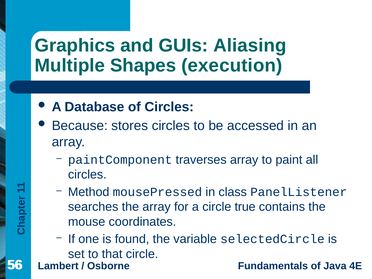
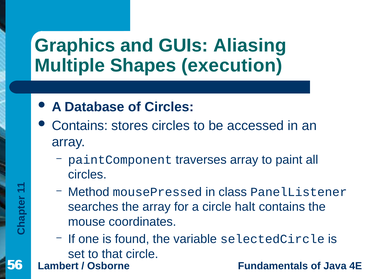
Because at (80, 126): Because -> Contains
true: true -> halt
